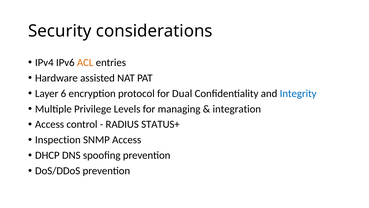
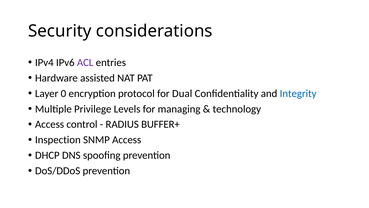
ACL colour: orange -> purple
6: 6 -> 0
integration: integration -> technology
STATUS+: STATUS+ -> BUFFER+
